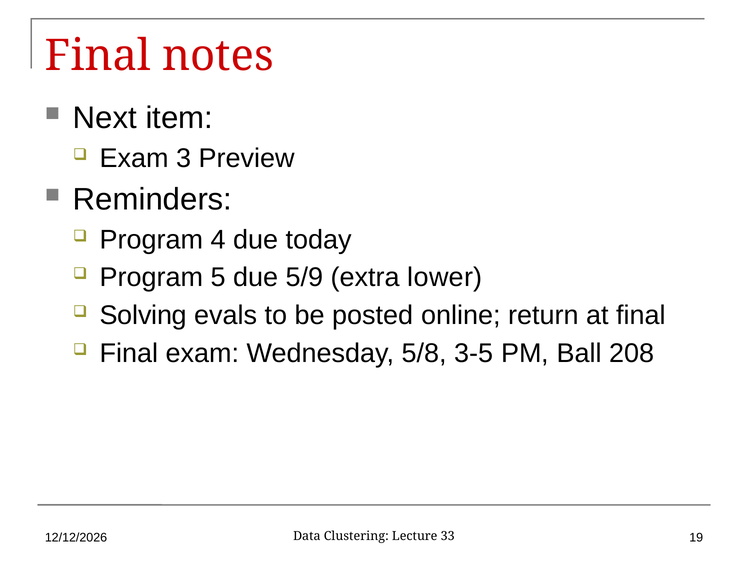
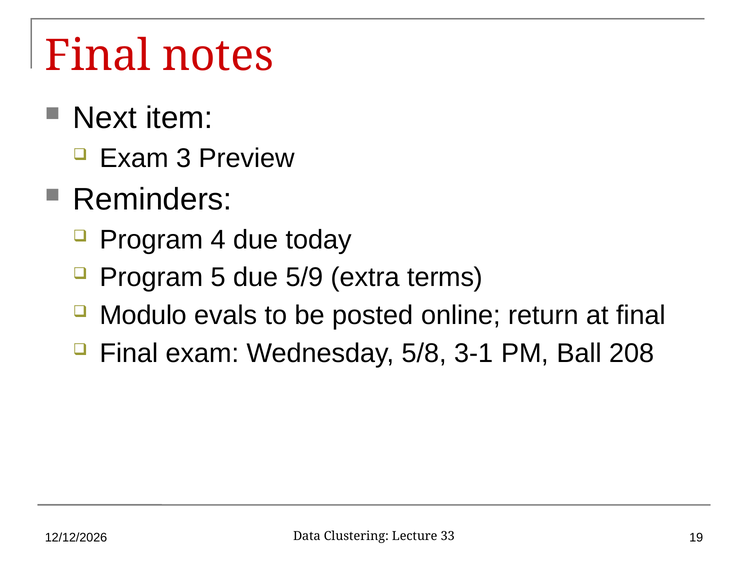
lower: lower -> terms
Solving: Solving -> Modulo
3-5: 3-5 -> 3-1
